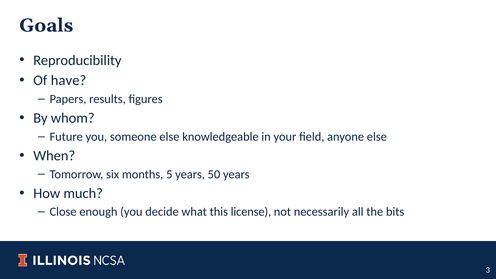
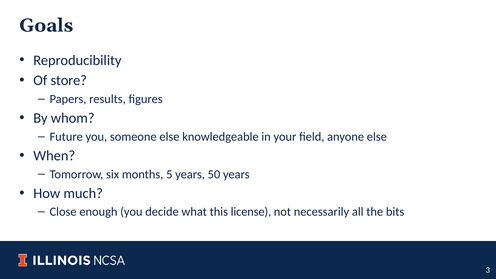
have: have -> store
